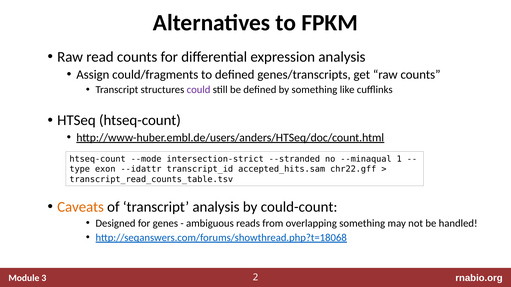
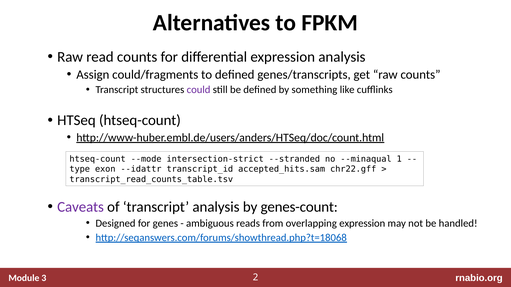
Caveats colour: orange -> purple
could-count: could-count -> genes-count
overlapping something: something -> expression
